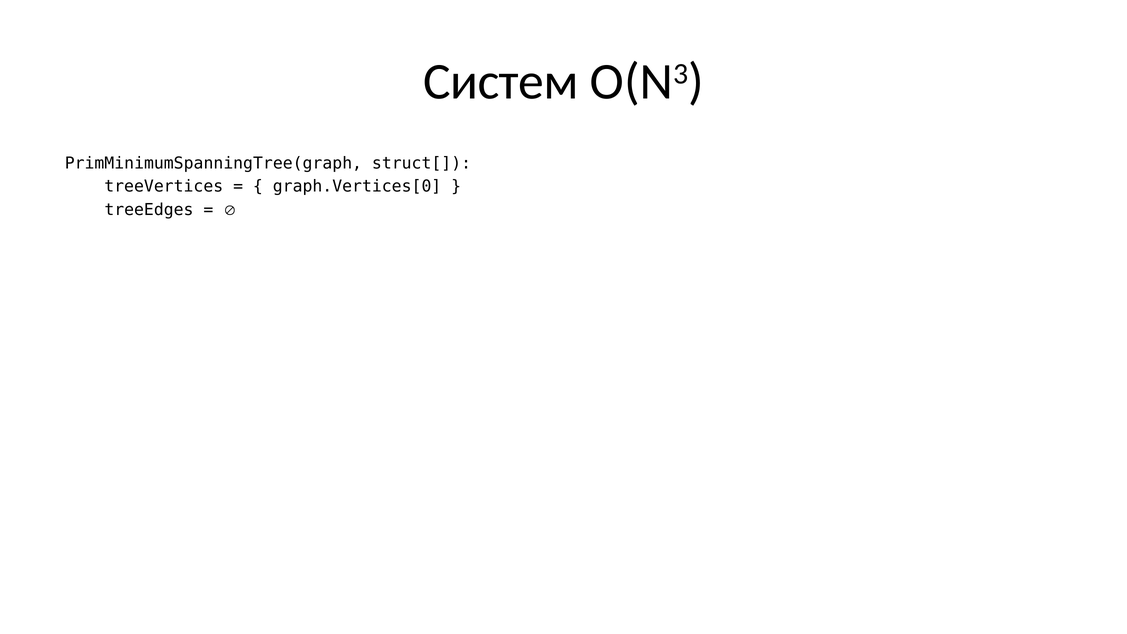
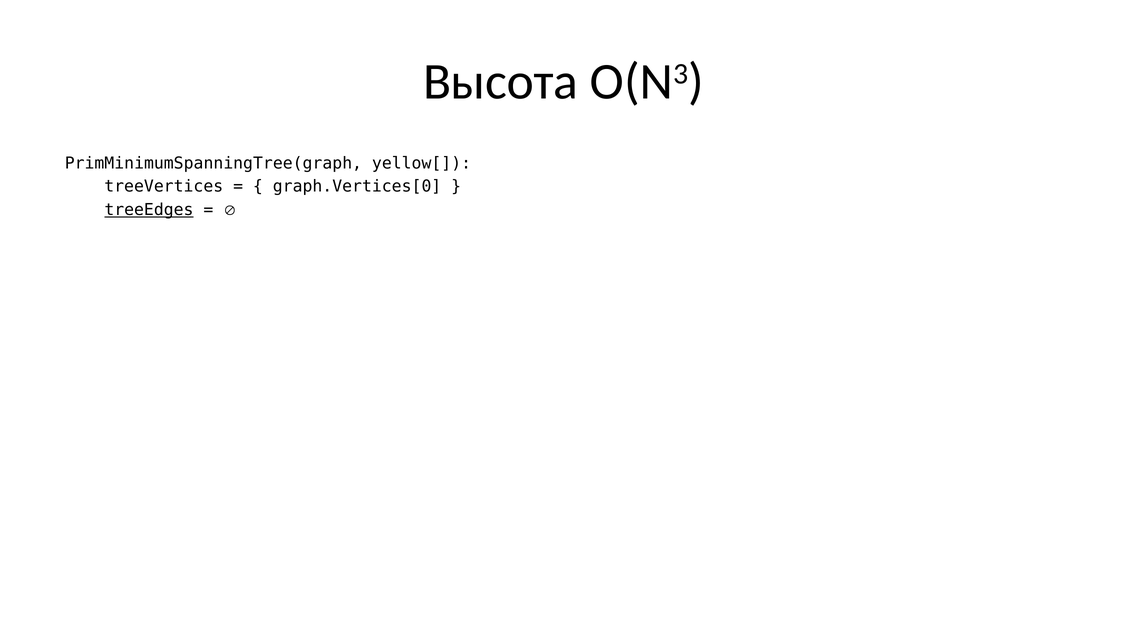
Систем: Систем -> Высота
struct[: struct[ -> yellow[
treeEdges at (149, 210) underline: none -> present
